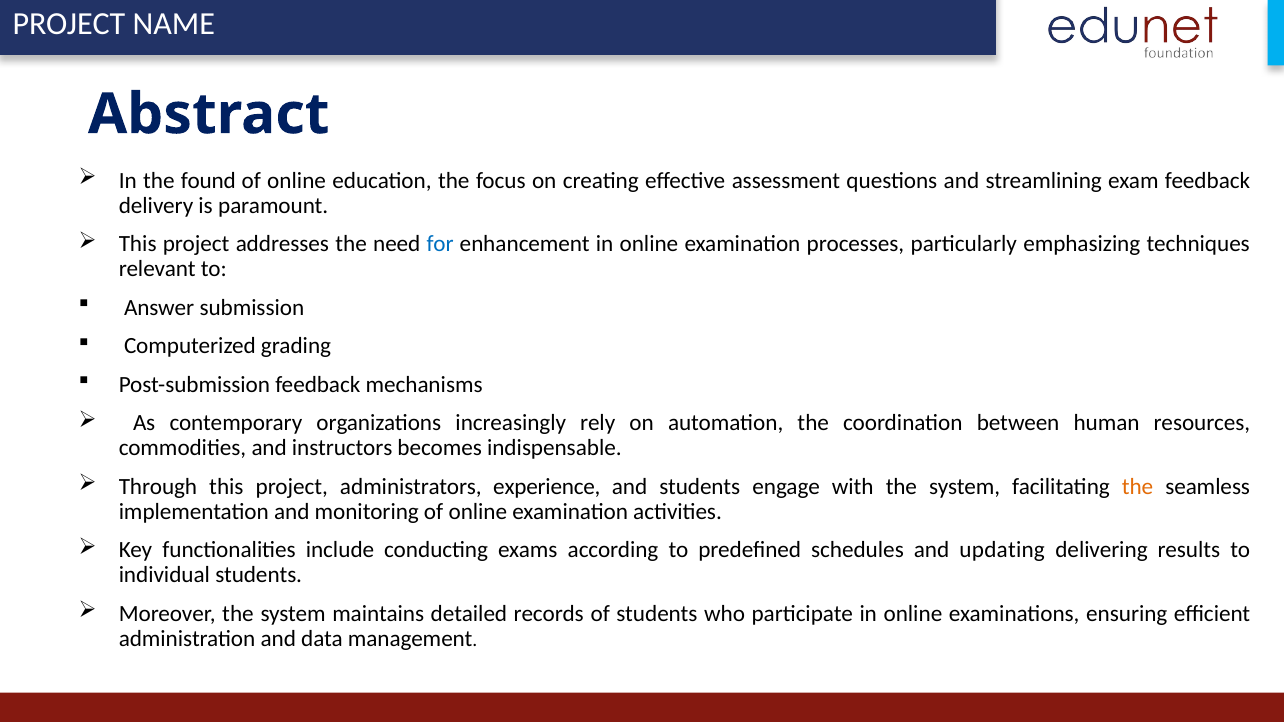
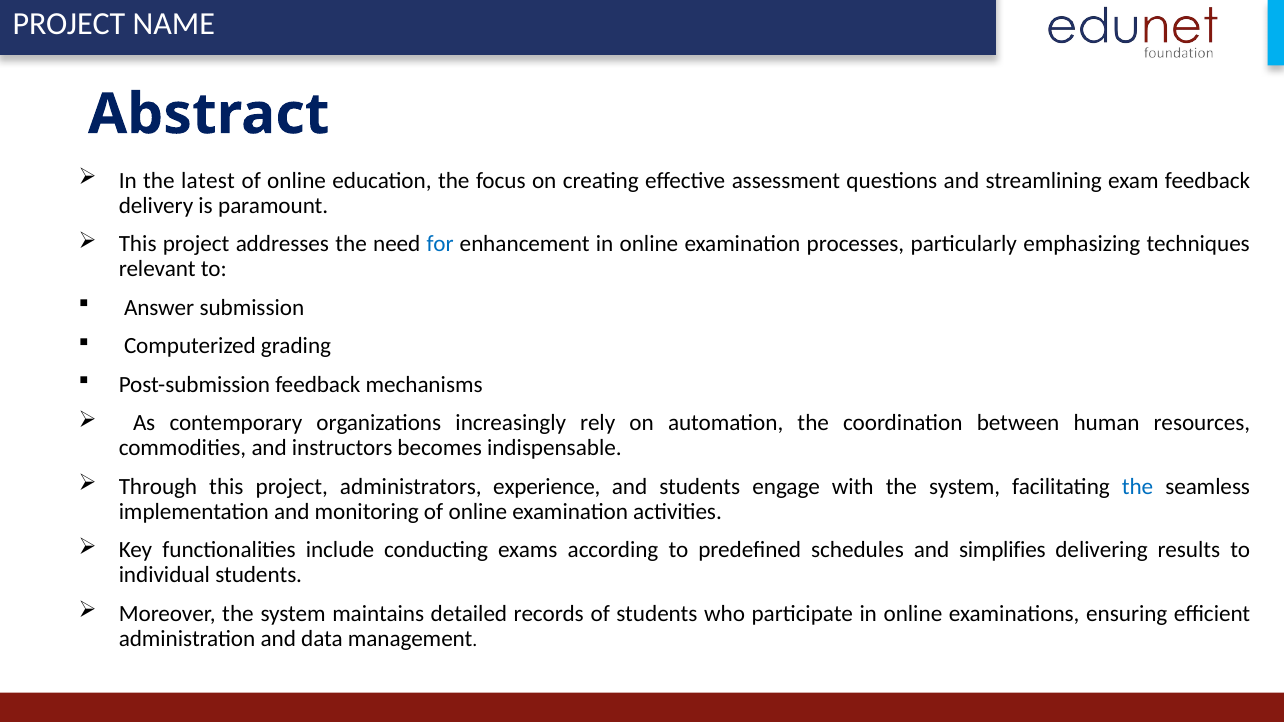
found: found -> latest
the at (1138, 487) colour: orange -> blue
updating: updating -> simplifies
